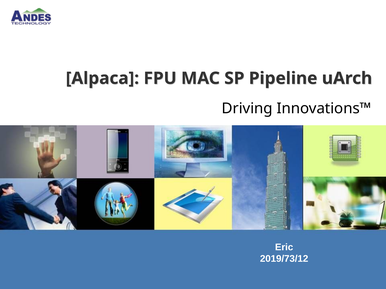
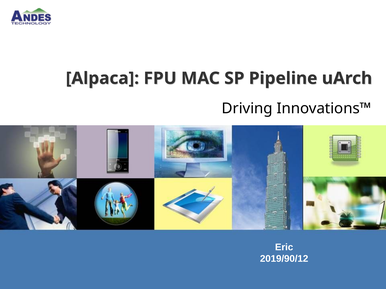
2019/73/12: 2019/73/12 -> 2019/90/12
